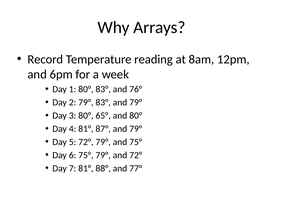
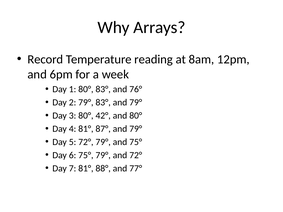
65°: 65° -> 42°
